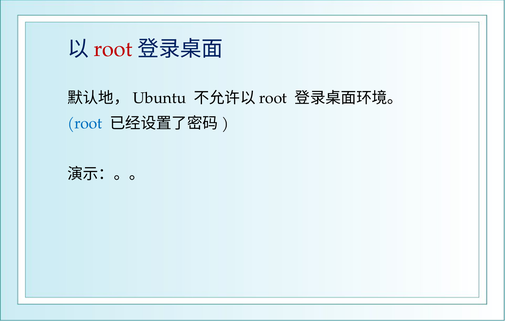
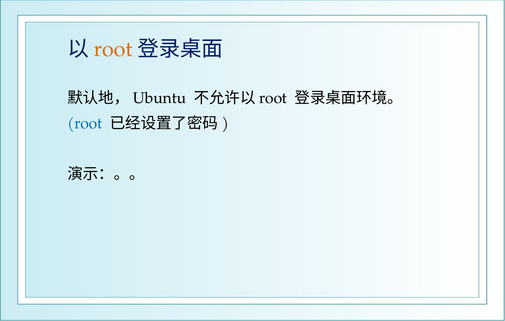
root at (113, 49) colour: red -> orange
